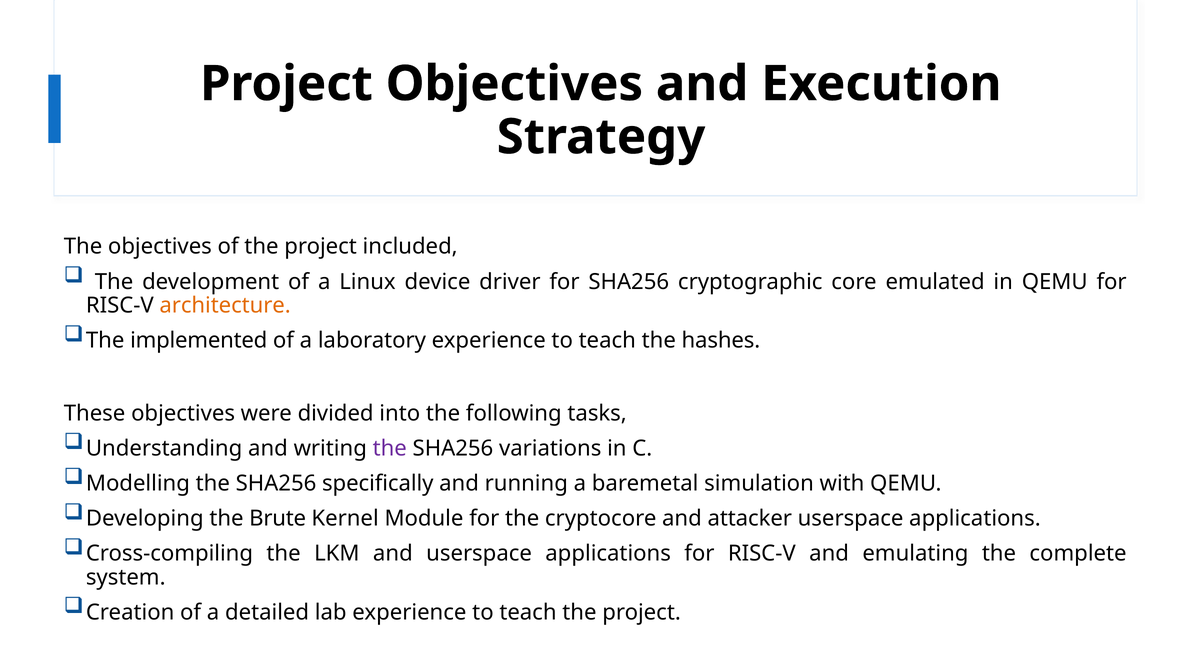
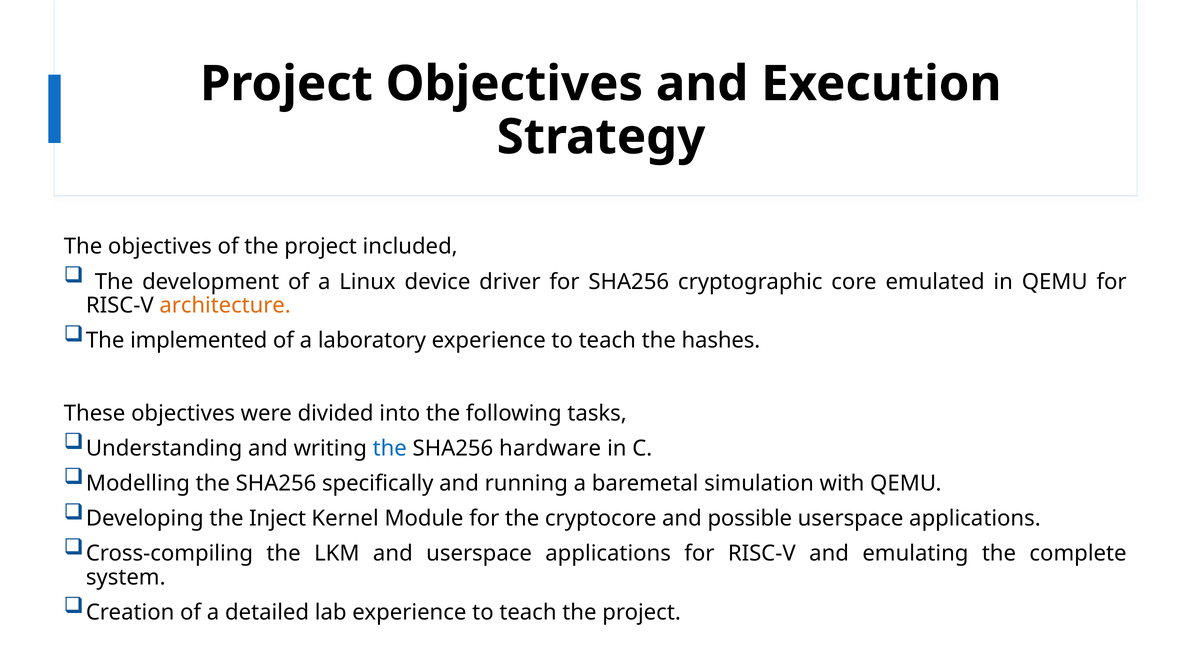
the at (390, 448) colour: purple -> blue
variations: variations -> hardware
Brute: Brute -> Inject
attacker: attacker -> possible
